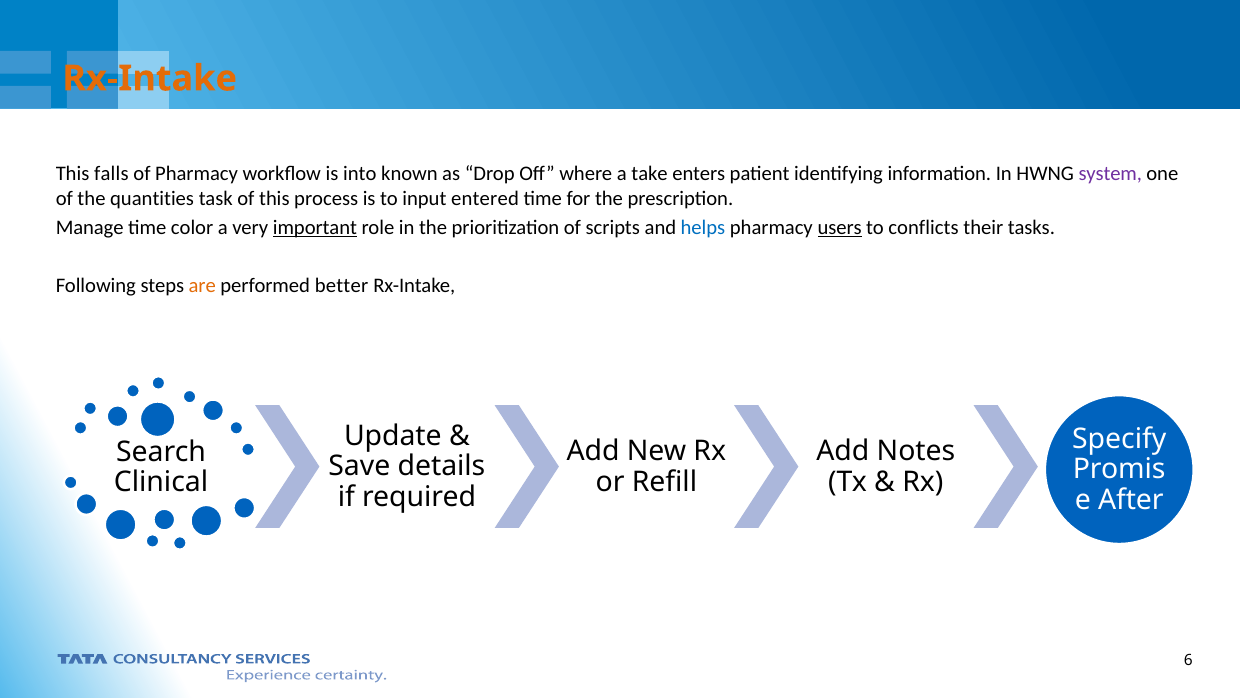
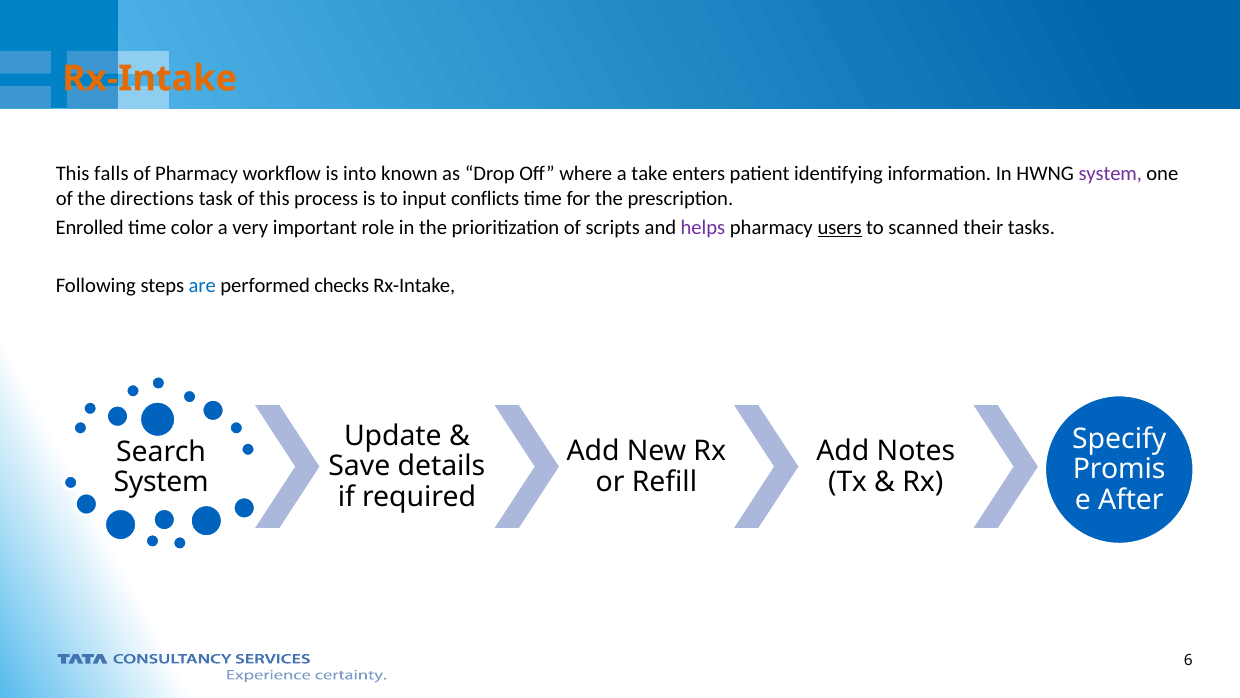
quantities: quantities -> directions
entered: entered -> conflicts
Manage: Manage -> Enrolled
important underline: present -> none
helps colour: blue -> purple
conflicts: conflicts -> scanned
are colour: orange -> blue
better: better -> checks
Clinical at (161, 482): Clinical -> System
